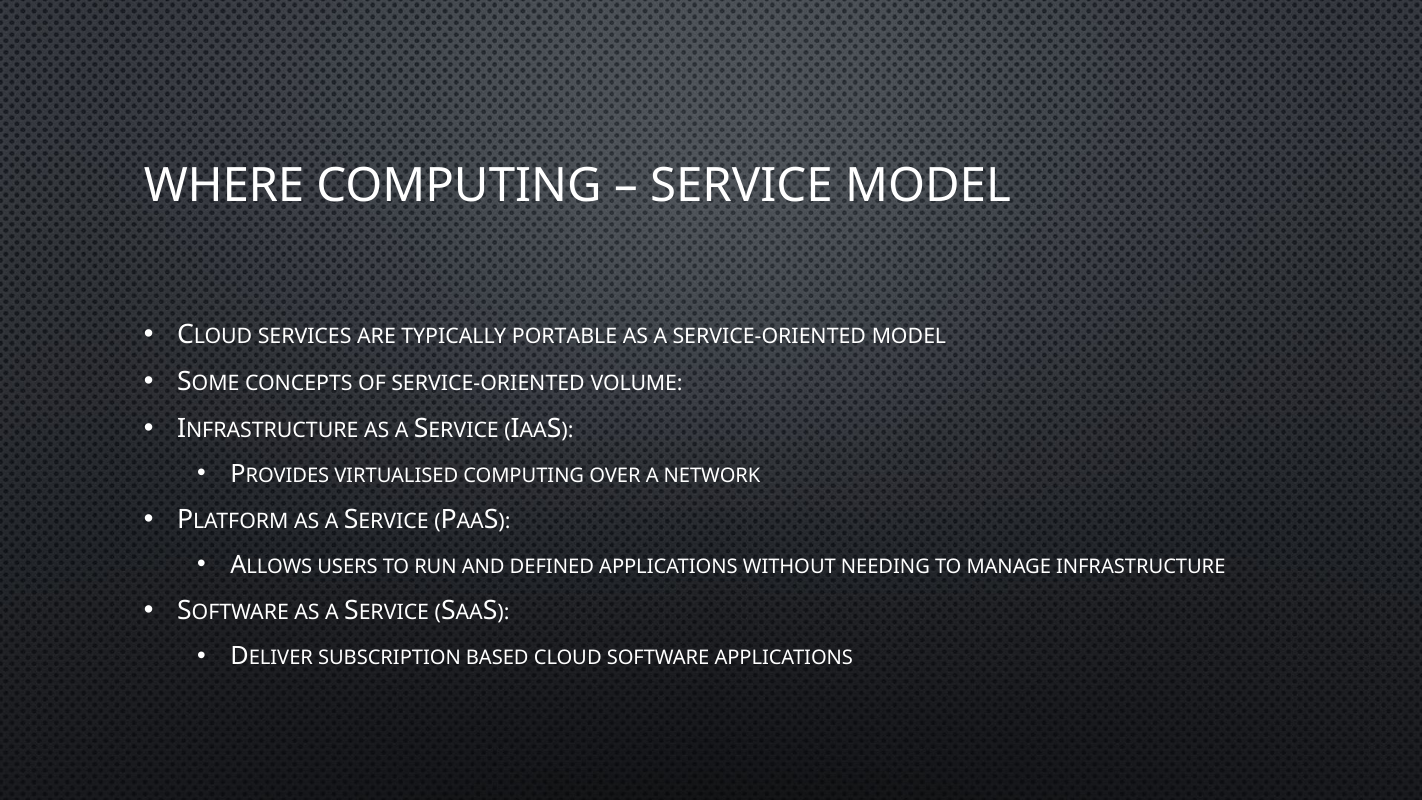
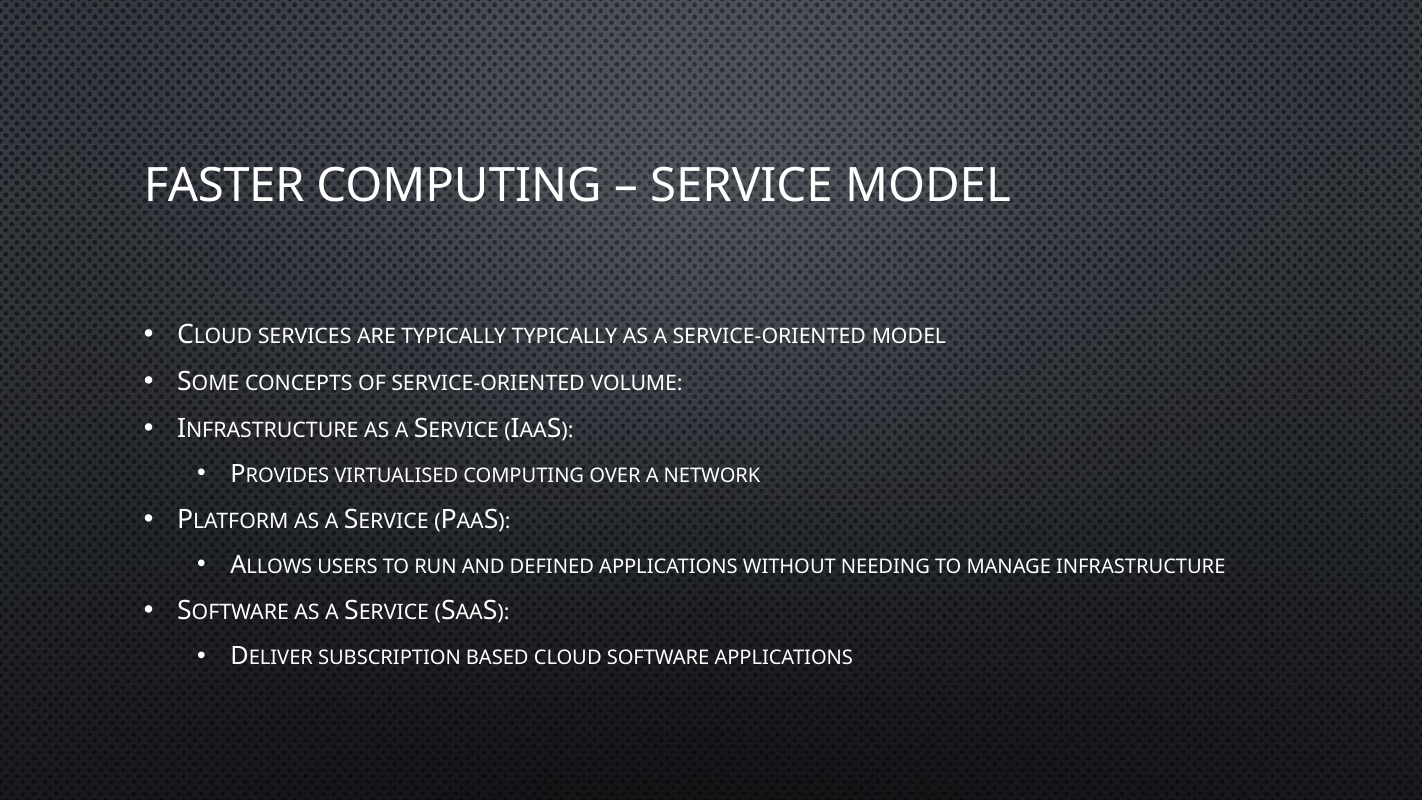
WHERE: WHERE -> FASTER
TYPICALLY PORTABLE: PORTABLE -> TYPICALLY
